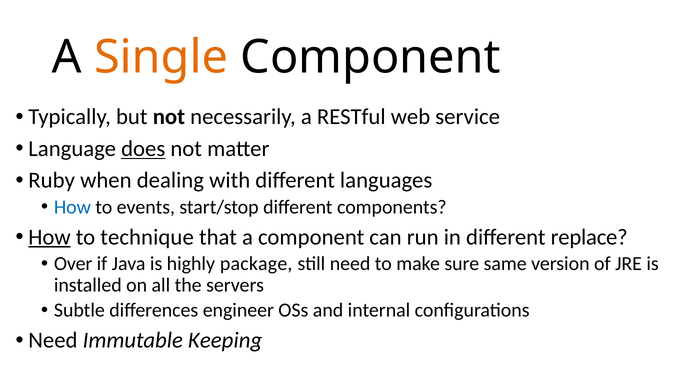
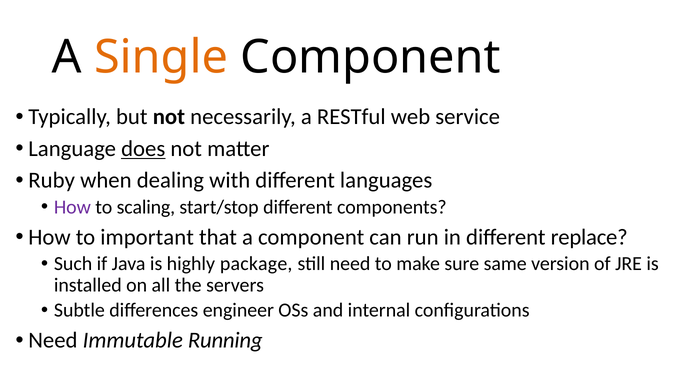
How at (72, 207) colour: blue -> purple
events: events -> scaling
How at (49, 237) underline: present -> none
technique: technique -> important
Over: Over -> Such
Keeping: Keeping -> Running
